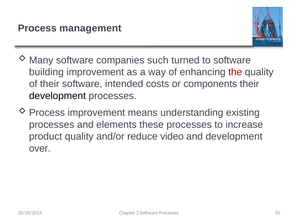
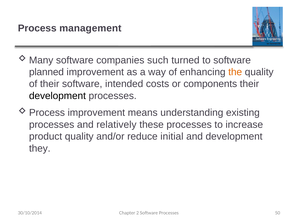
building: building -> planned
the colour: red -> orange
elements: elements -> relatively
video: video -> initial
over: over -> they
